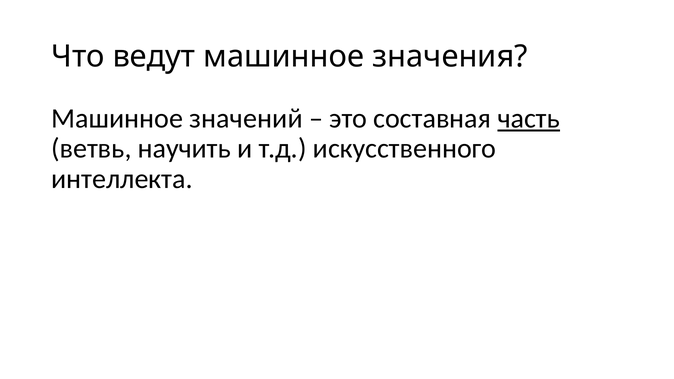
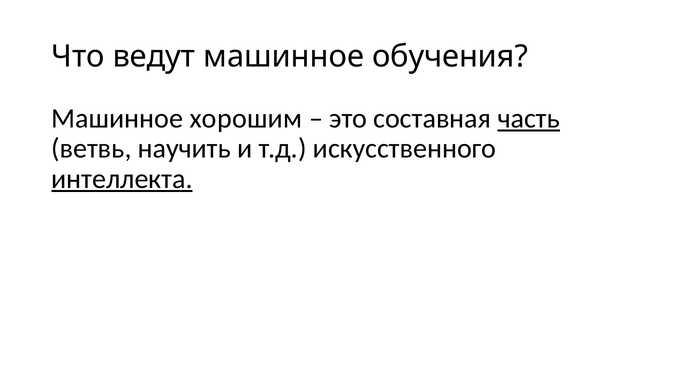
значения: значения -> обучения
значений: значений -> хорошим
интеллекта underline: none -> present
